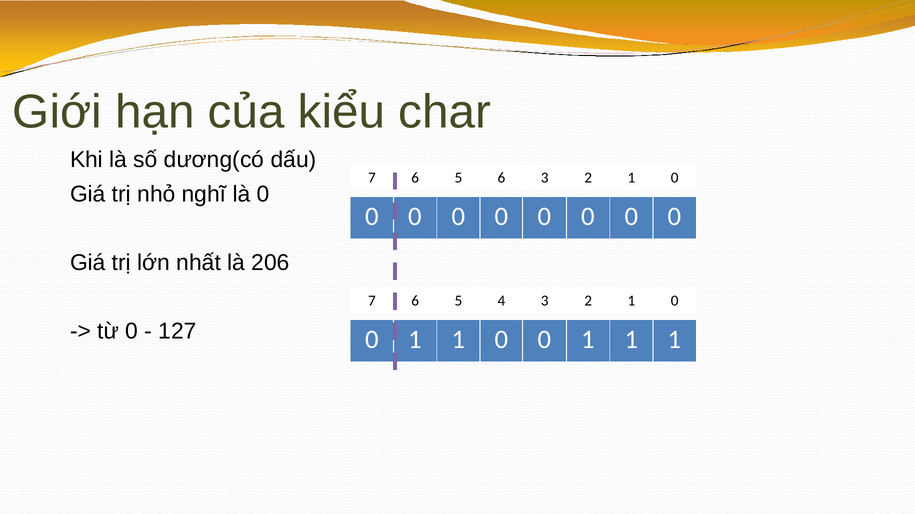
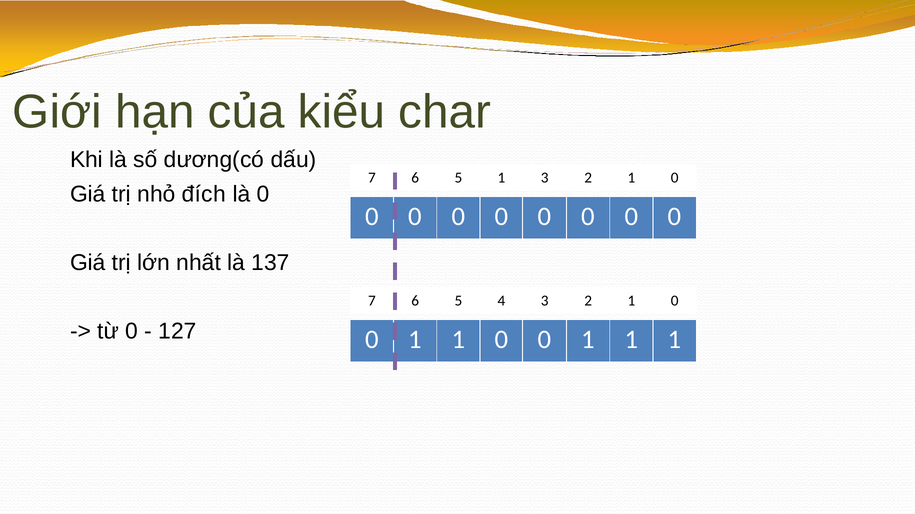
5 6: 6 -> 1
nghĩ: nghĩ -> đích
206: 206 -> 137
